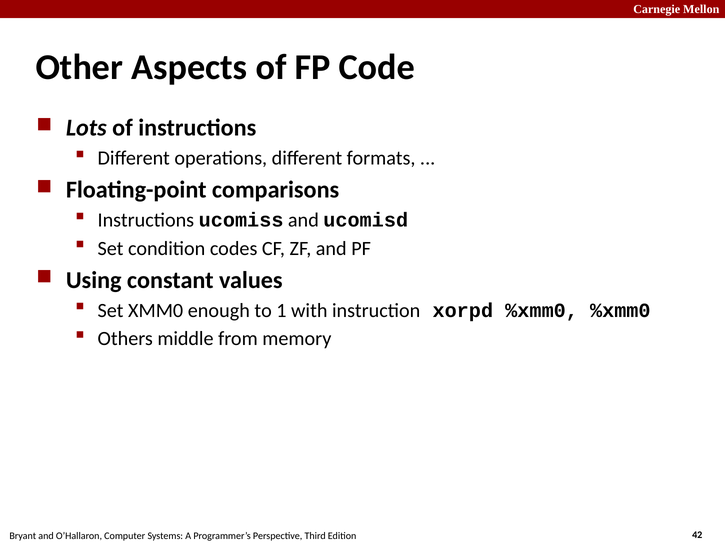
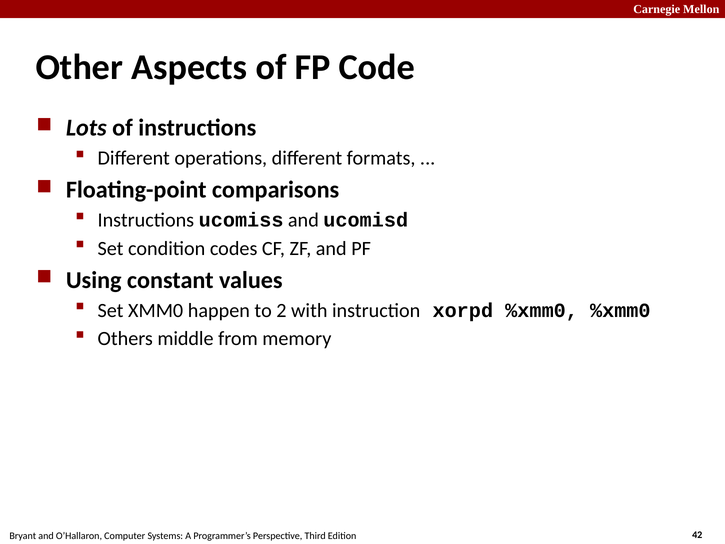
enough: enough -> happen
1: 1 -> 2
